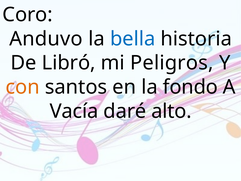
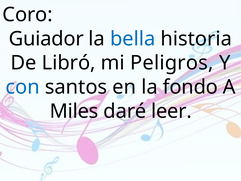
Anduvo: Anduvo -> Guiador
con colour: orange -> blue
Vacía: Vacía -> Miles
alto: alto -> leer
